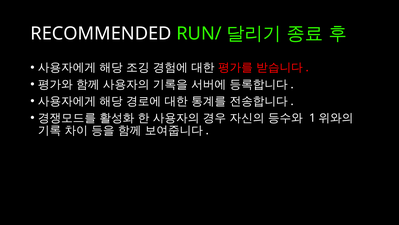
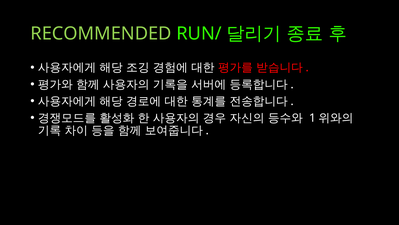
RECOMMENDED colour: white -> light green
